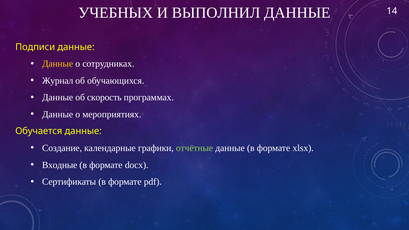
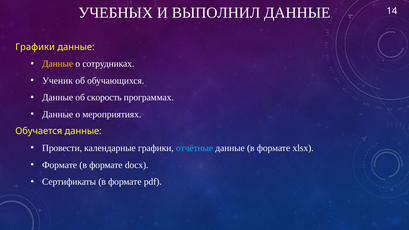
Подписи at (35, 47): Подписи -> Графики
Журнал: Журнал -> Ученик
Создание: Создание -> Провести
отчётные colour: light green -> light blue
Входные at (60, 165): Входные -> Формате
